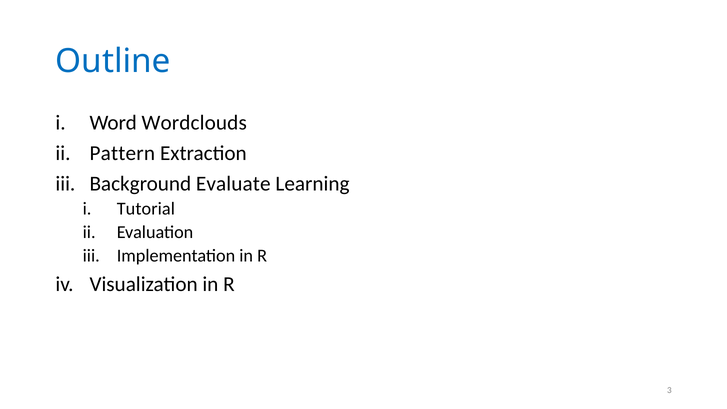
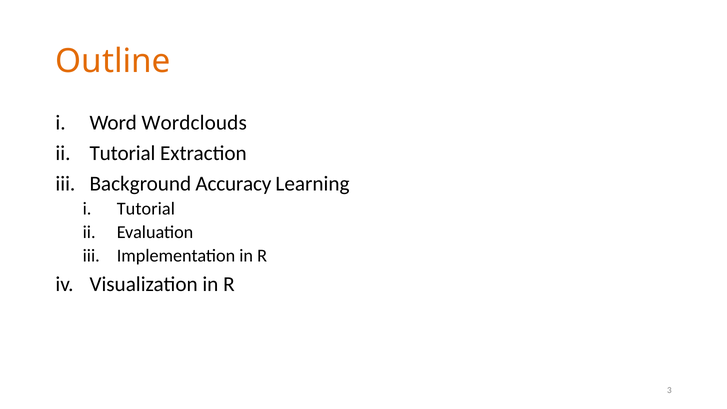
Outline colour: blue -> orange
Pattern at (122, 153): Pattern -> Tutorial
Evaluate: Evaluate -> Accuracy
